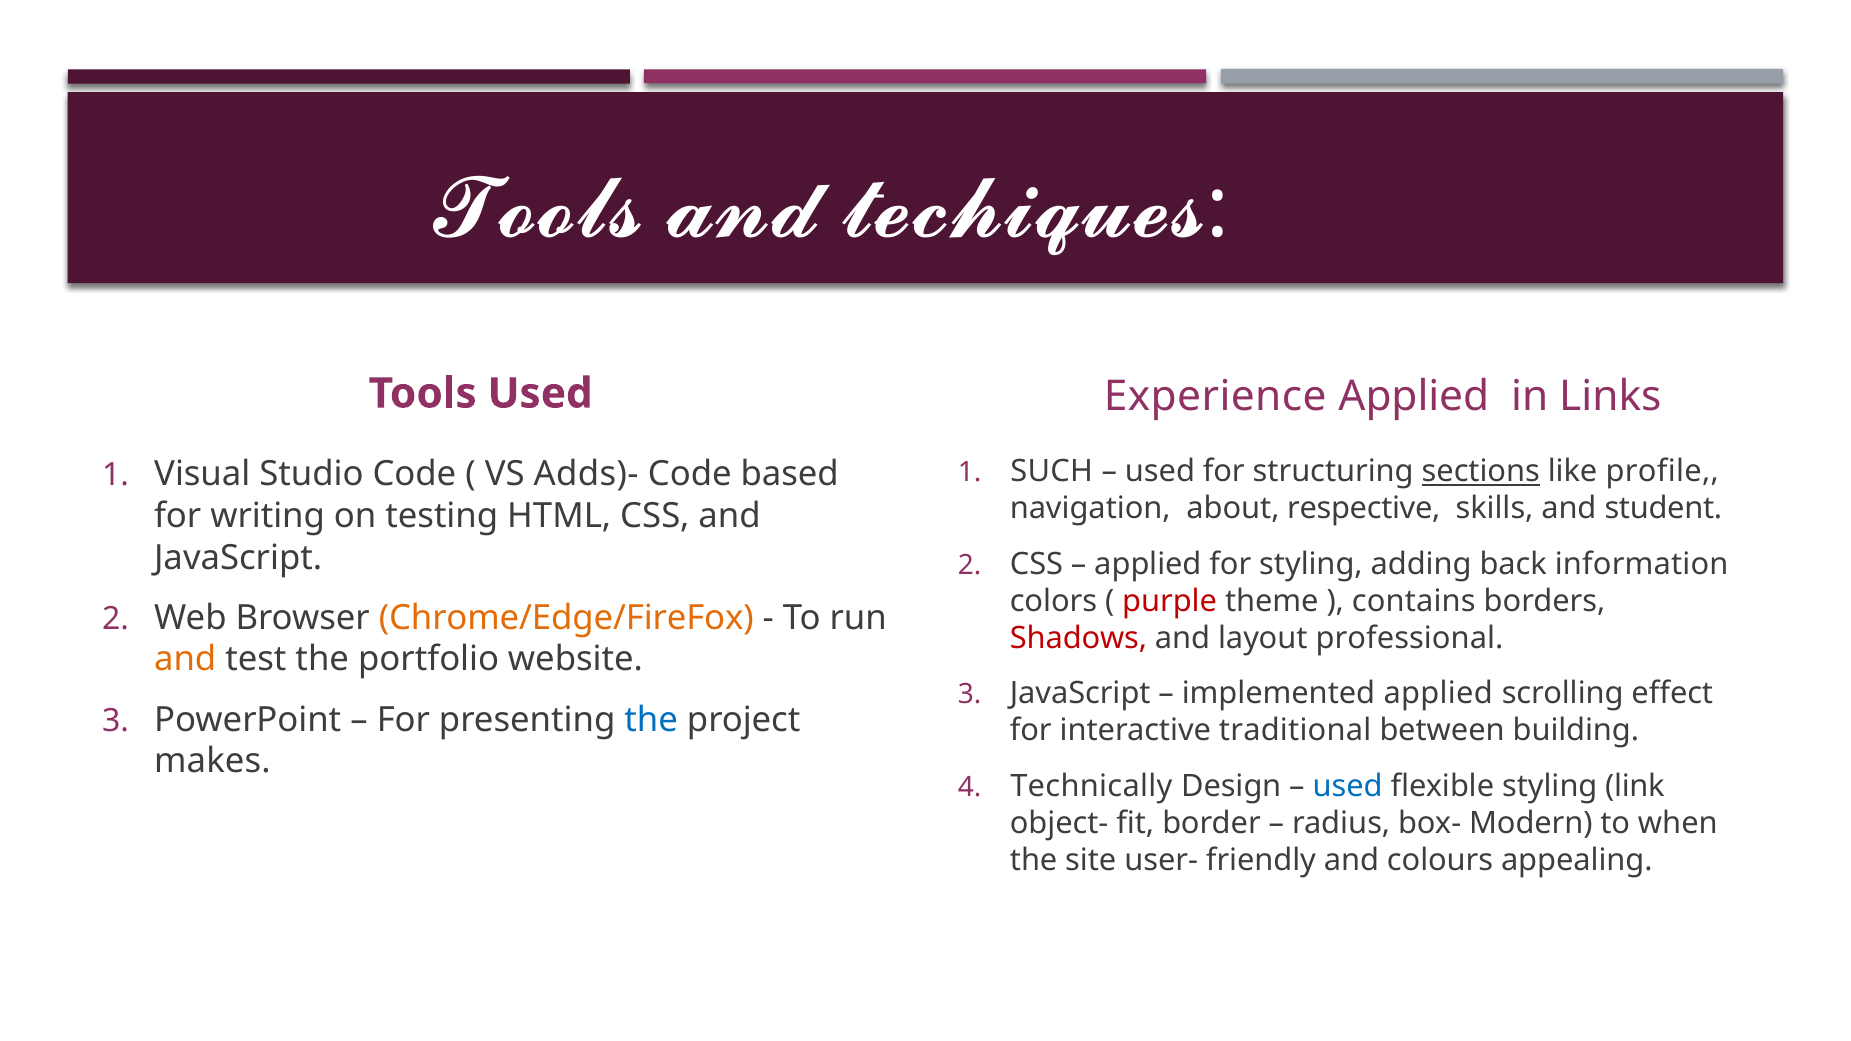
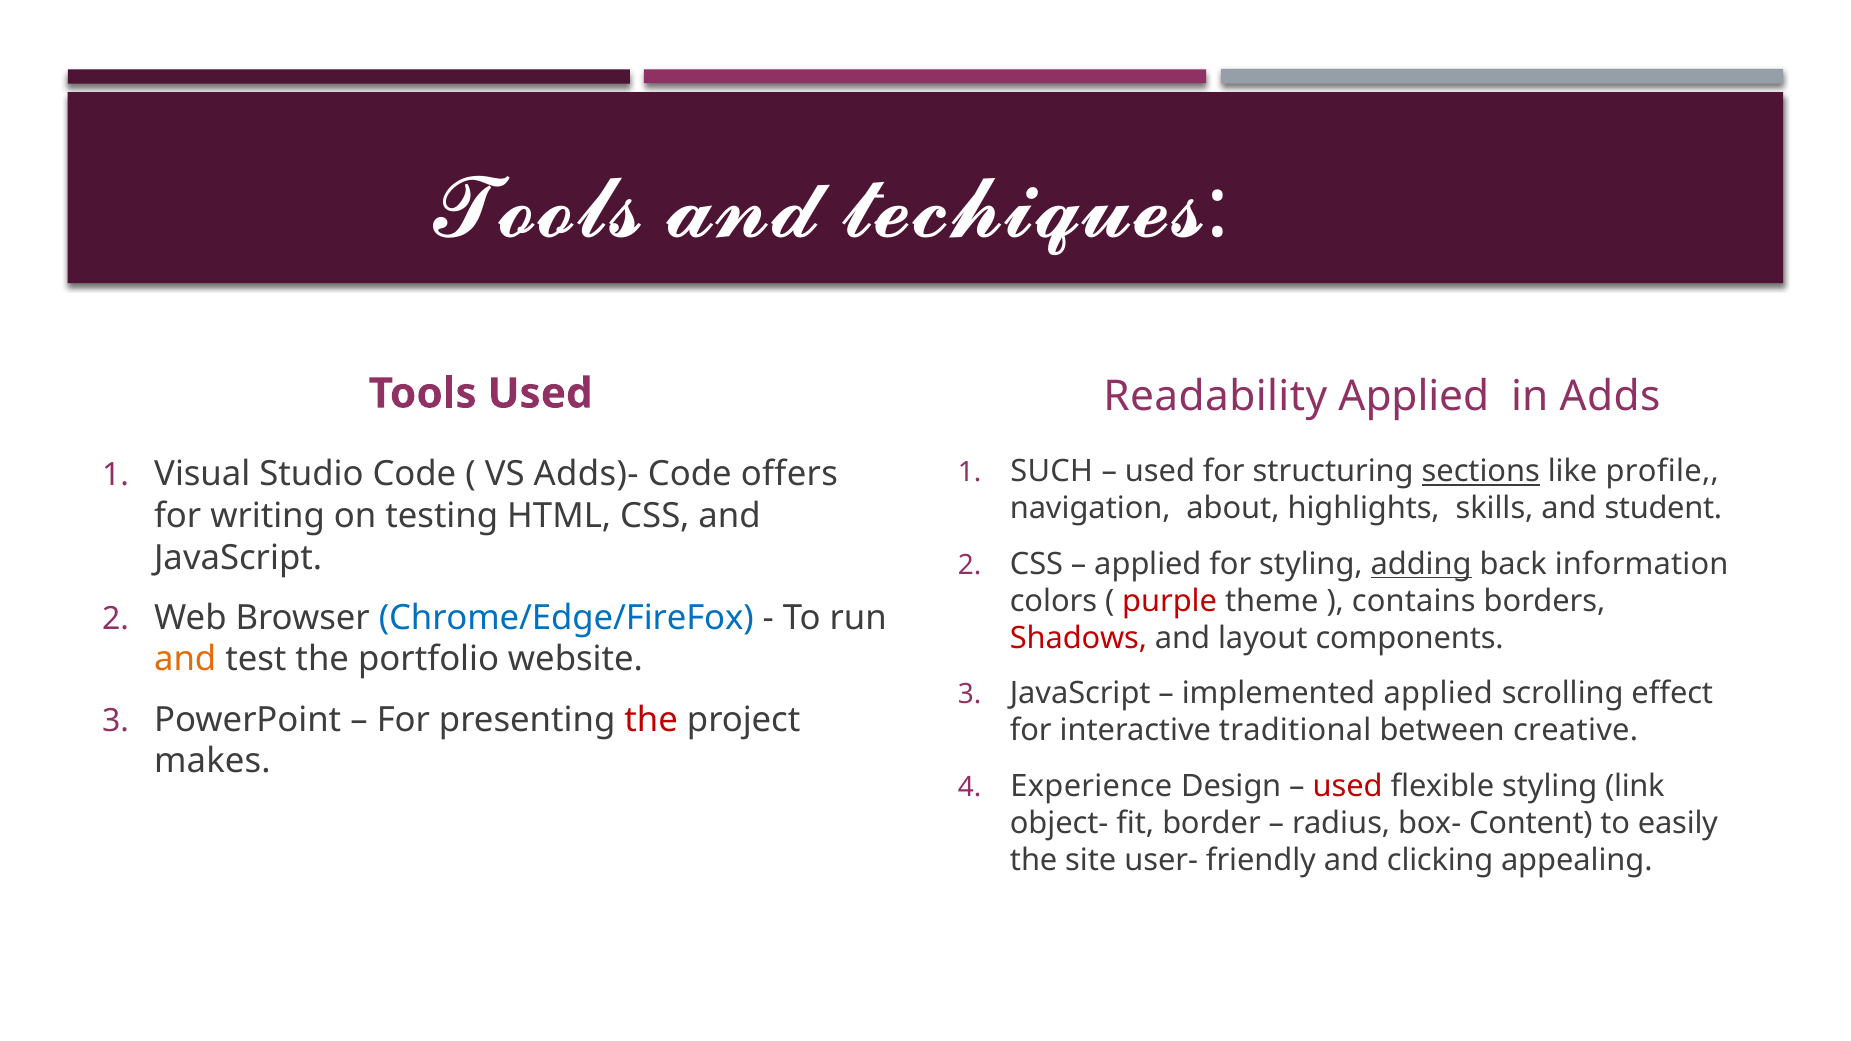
Experience: Experience -> Readability
Links: Links -> Adds
based: based -> offers
respective: respective -> highlights
adding underline: none -> present
Chrome/Edge/FireFox colour: orange -> blue
professional: professional -> components
the at (651, 720) colour: blue -> red
building: building -> creative
Technically: Technically -> Experience
used at (1348, 786) colour: blue -> red
Modern: Modern -> Content
when: when -> easily
colours: colours -> clicking
